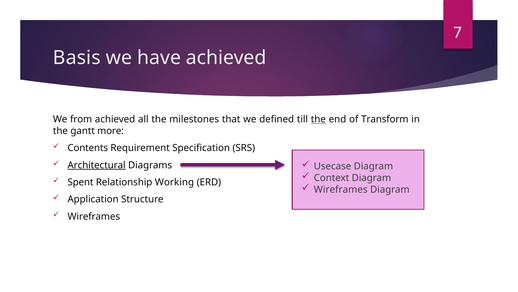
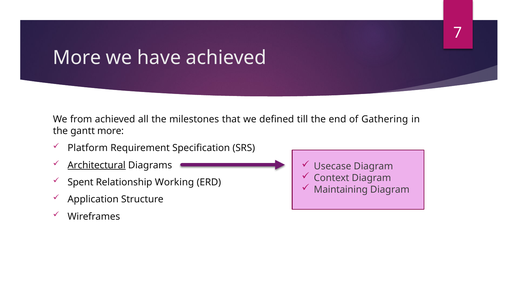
Basis at (77, 58): Basis -> More
the at (318, 119) underline: present -> none
Transform: Transform -> Gathering
Contents: Contents -> Platform
Wireframes at (341, 189): Wireframes -> Maintaining
